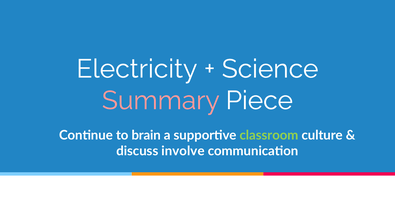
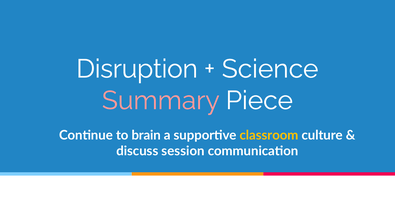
Electricity: Electricity -> Disruption
classroom colour: light green -> yellow
involve: involve -> session
